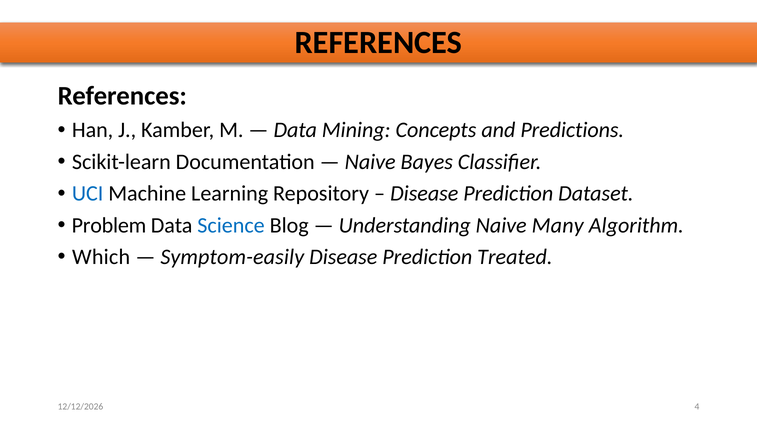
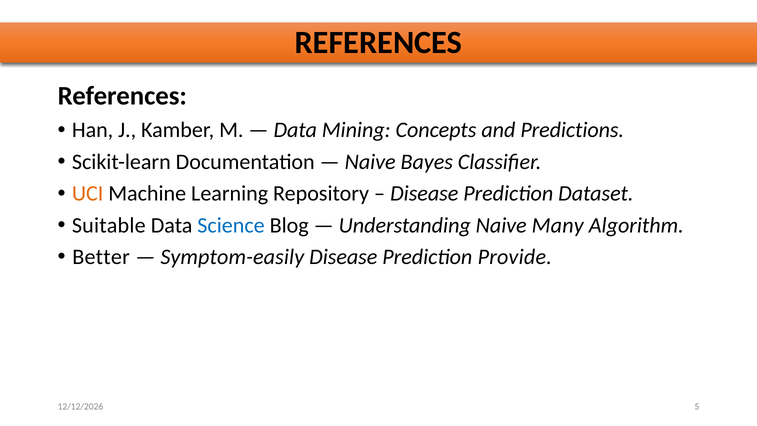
UCI colour: blue -> orange
Problem: Problem -> Suitable
Which: Which -> Better
Treated: Treated -> Provide
4: 4 -> 5
